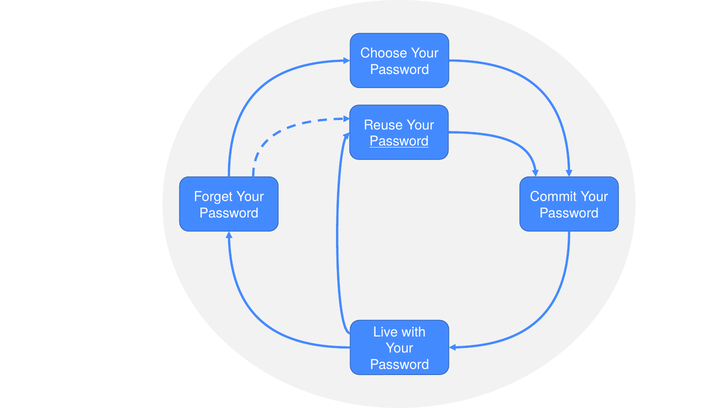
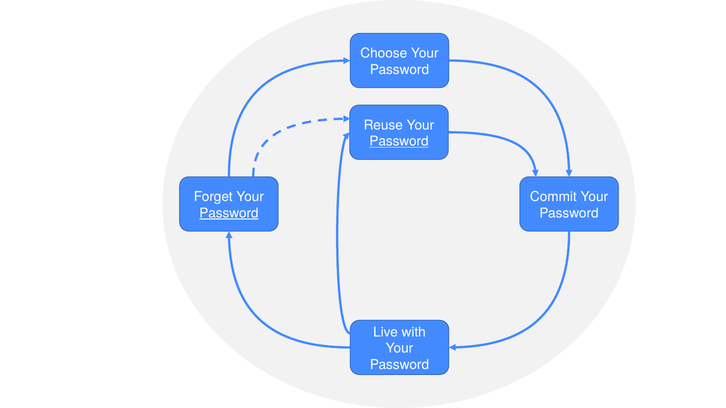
Password at (229, 213) underline: none -> present
